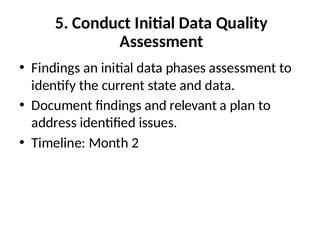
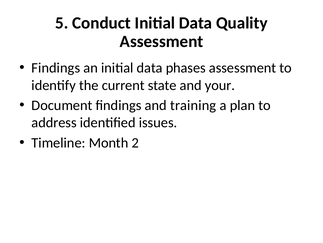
and data: data -> your
relevant: relevant -> training
